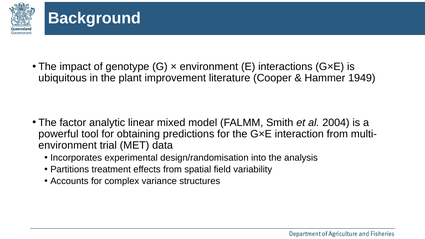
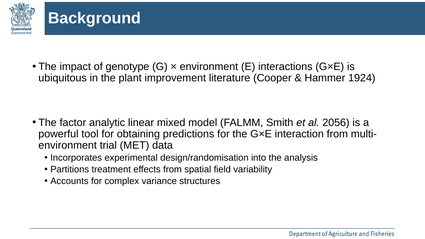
1949: 1949 -> 1924
2004: 2004 -> 2056
